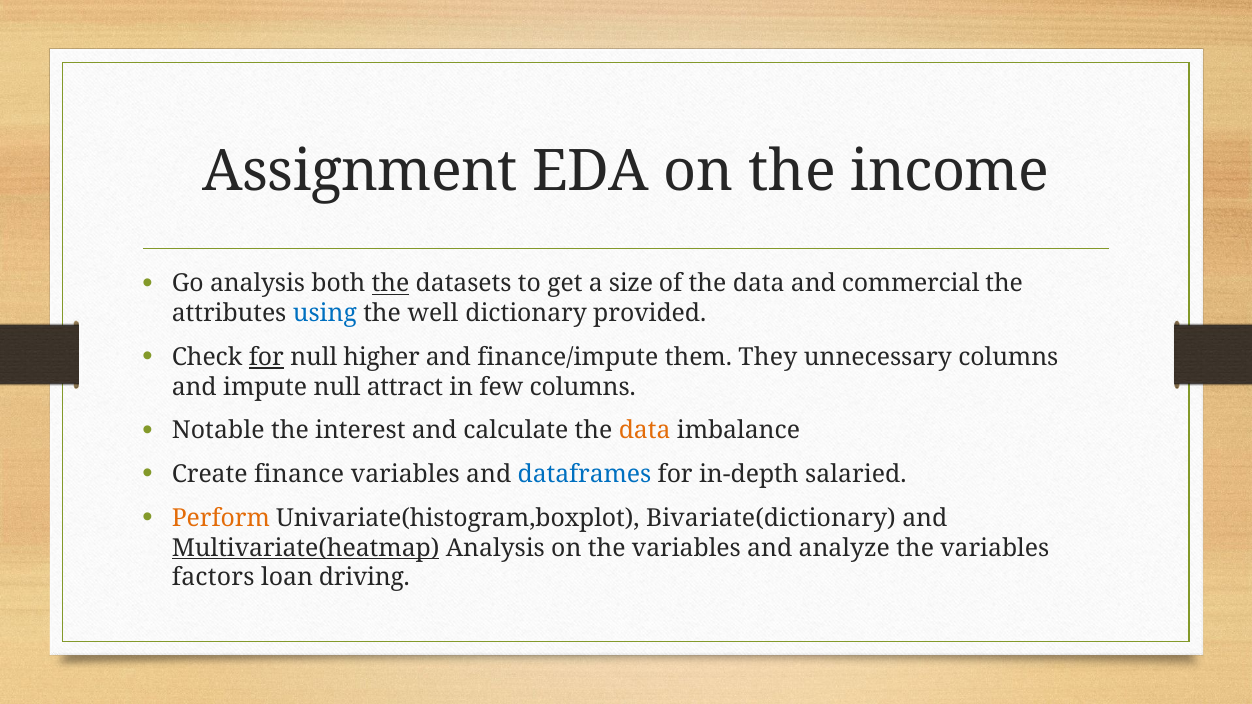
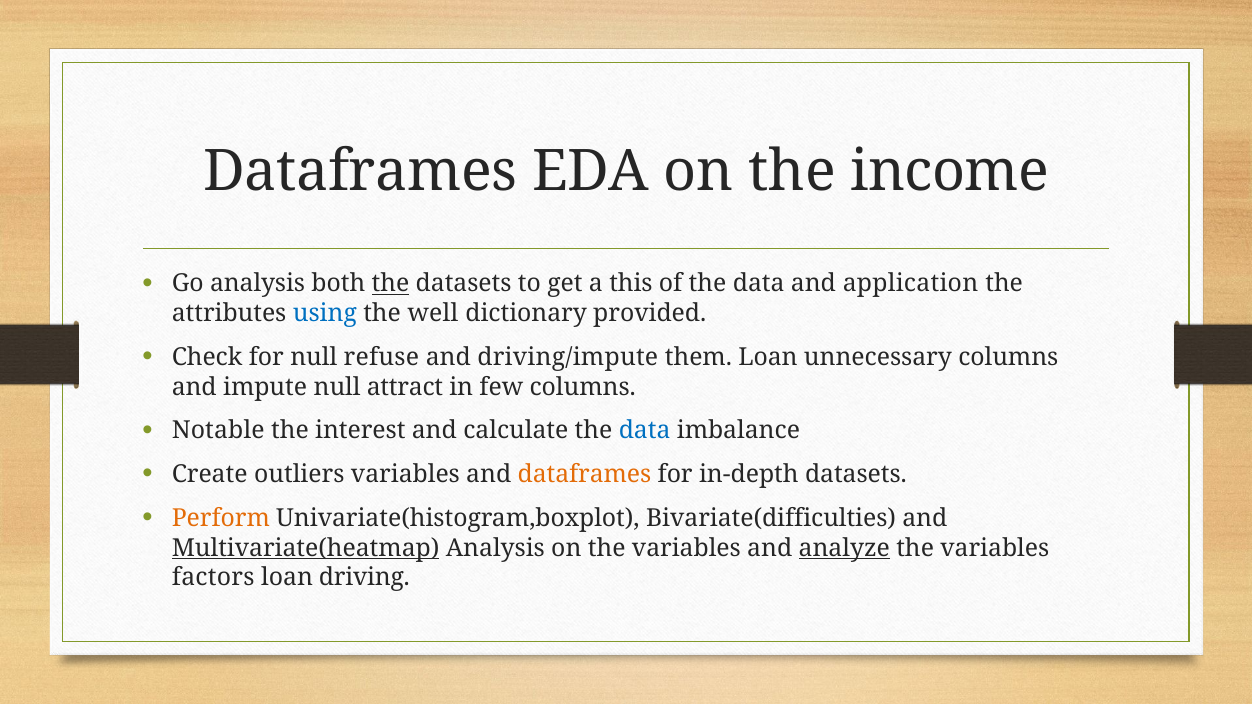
Assignment at (360, 172): Assignment -> Dataframes
size: size -> this
commercial: commercial -> application
for at (266, 357) underline: present -> none
higher: higher -> refuse
finance/impute: finance/impute -> driving/impute
them They: They -> Loan
data at (645, 431) colour: orange -> blue
finance: finance -> outliers
dataframes at (584, 475) colour: blue -> orange
in-depth salaried: salaried -> datasets
Bivariate(dictionary: Bivariate(dictionary -> Bivariate(difficulties
analyze underline: none -> present
